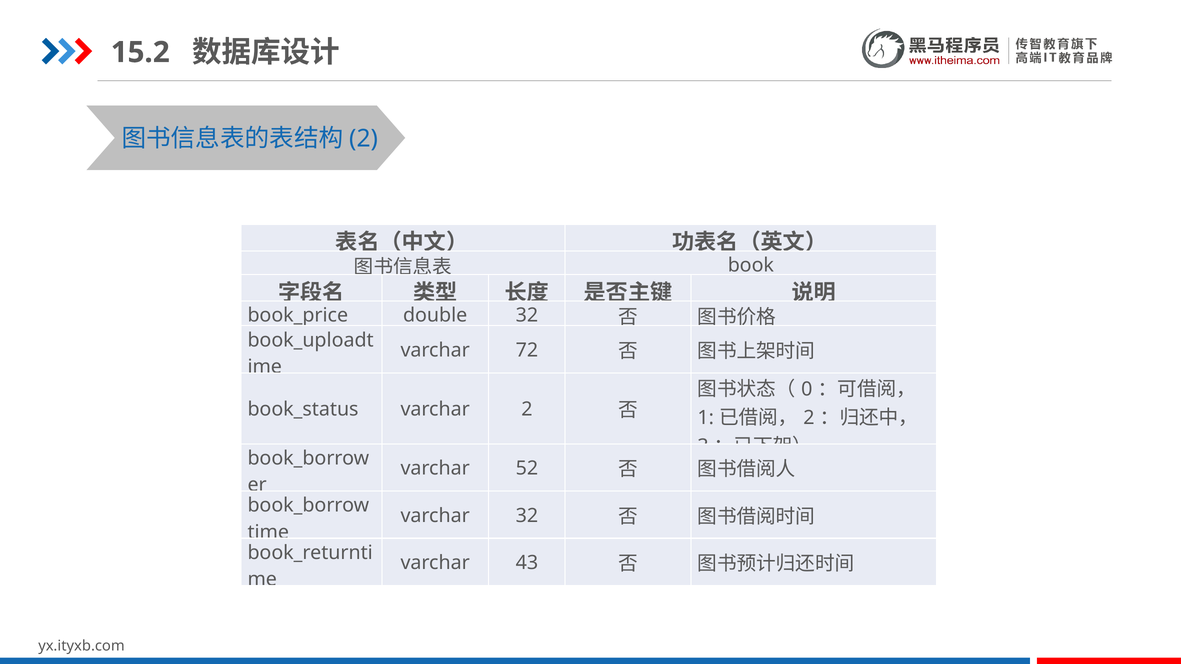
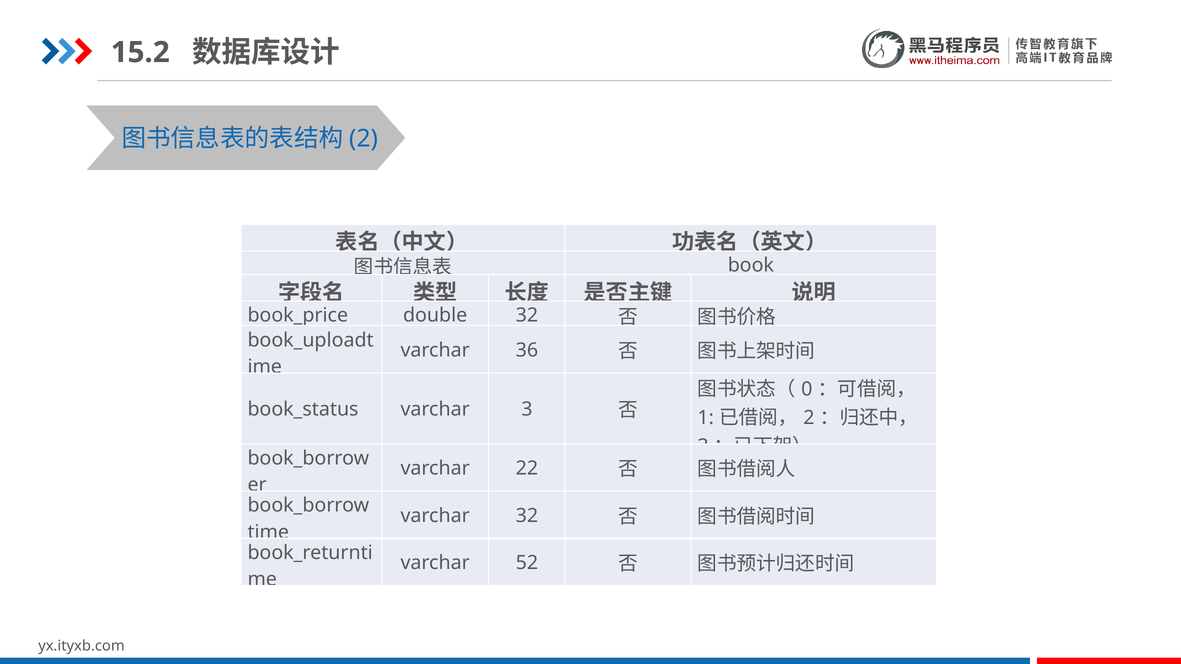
72: 72 -> 36
varchar 2: 2 -> 3
52: 52 -> 22
43: 43 -> 52
